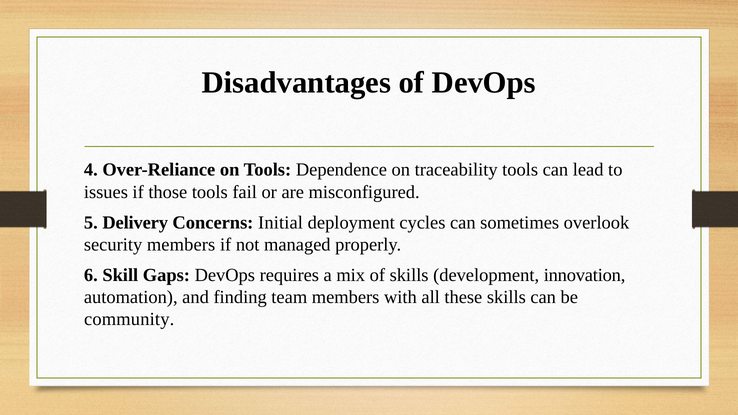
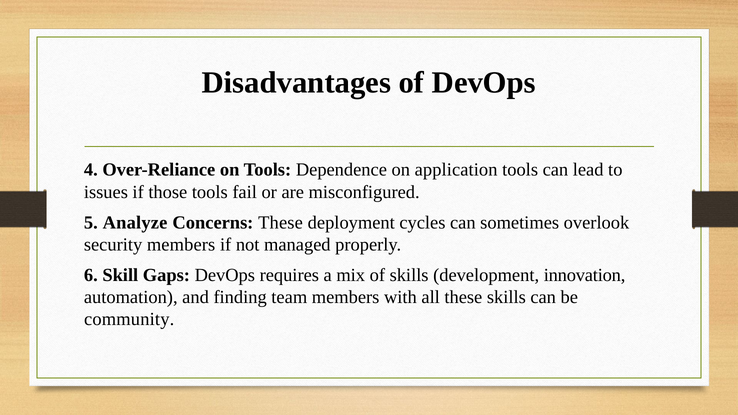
traceability: traceability -> application
Delivery: Delivery -> Analyze
Concerns Initial: Initial -> These
